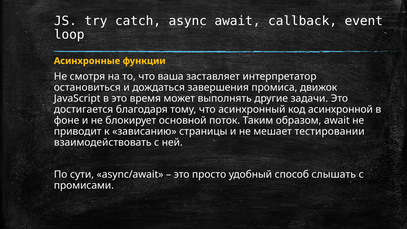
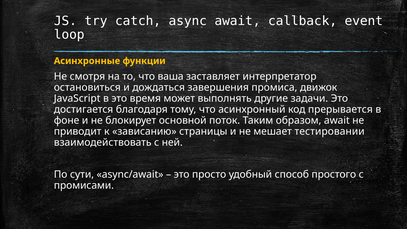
асинхронной: асинхронной -> прерывается
слышать: слышать -> простого
